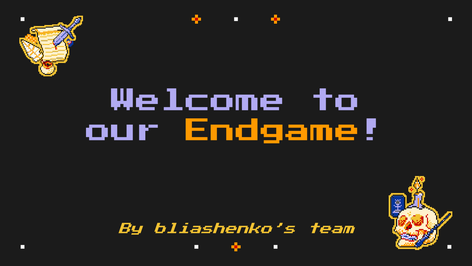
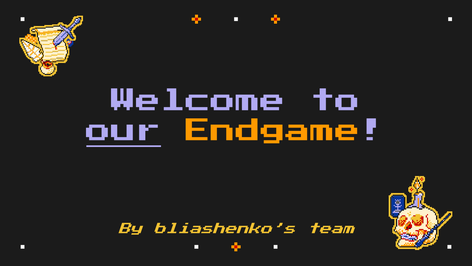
our underline: none -> present
